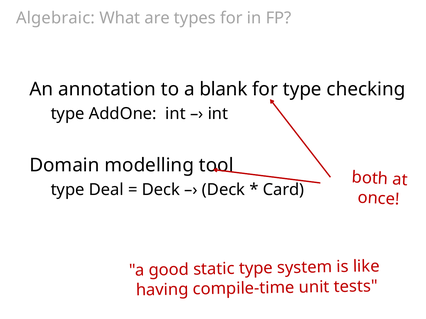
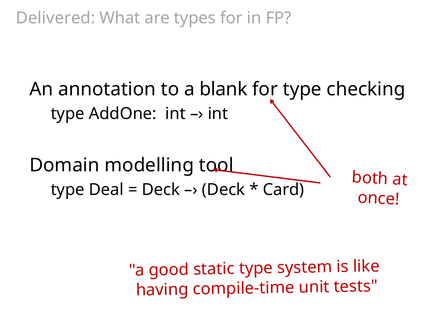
Algebraic: Algebraic -> Delivered
